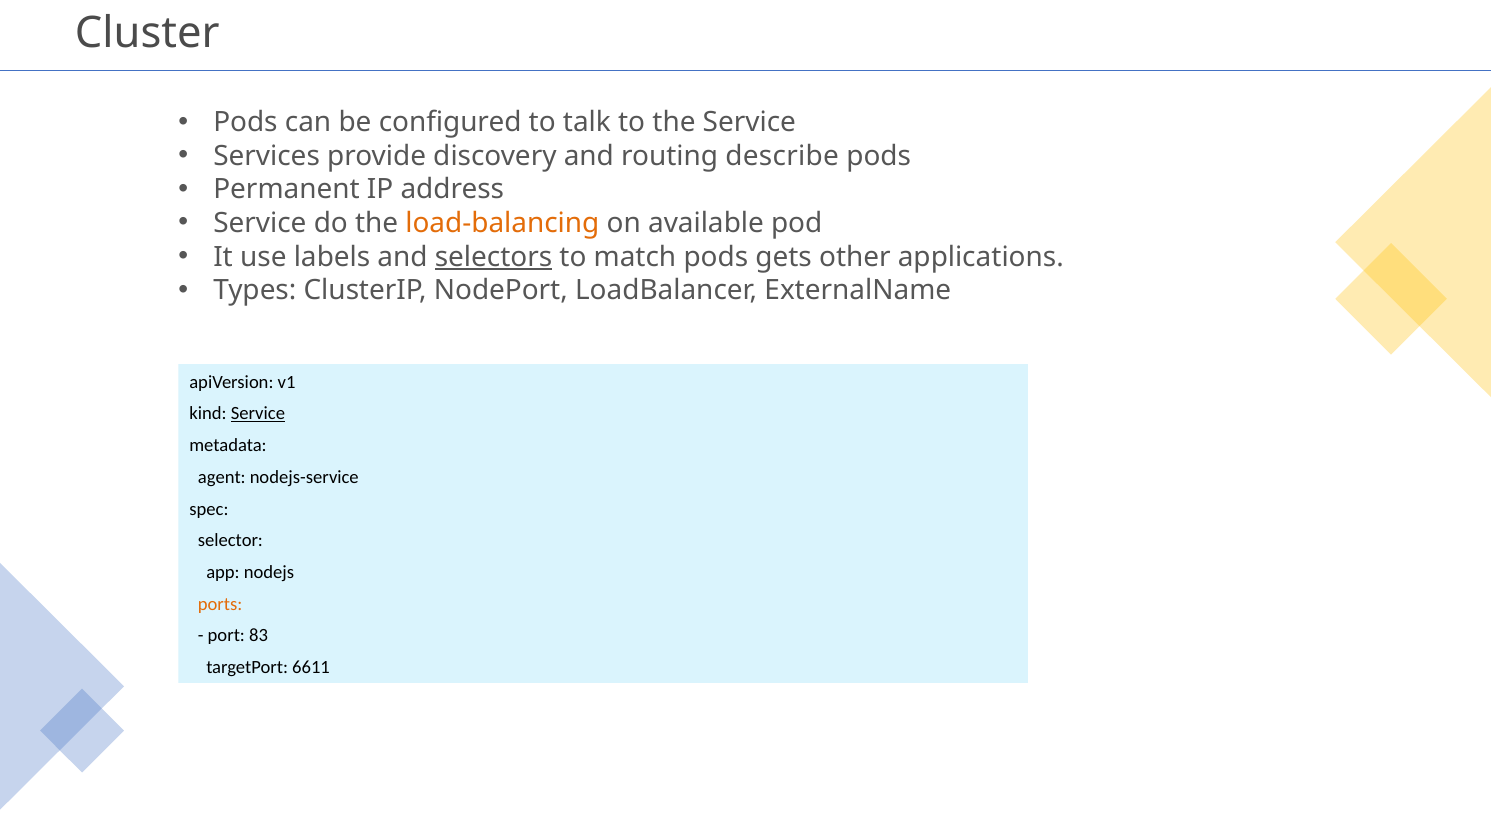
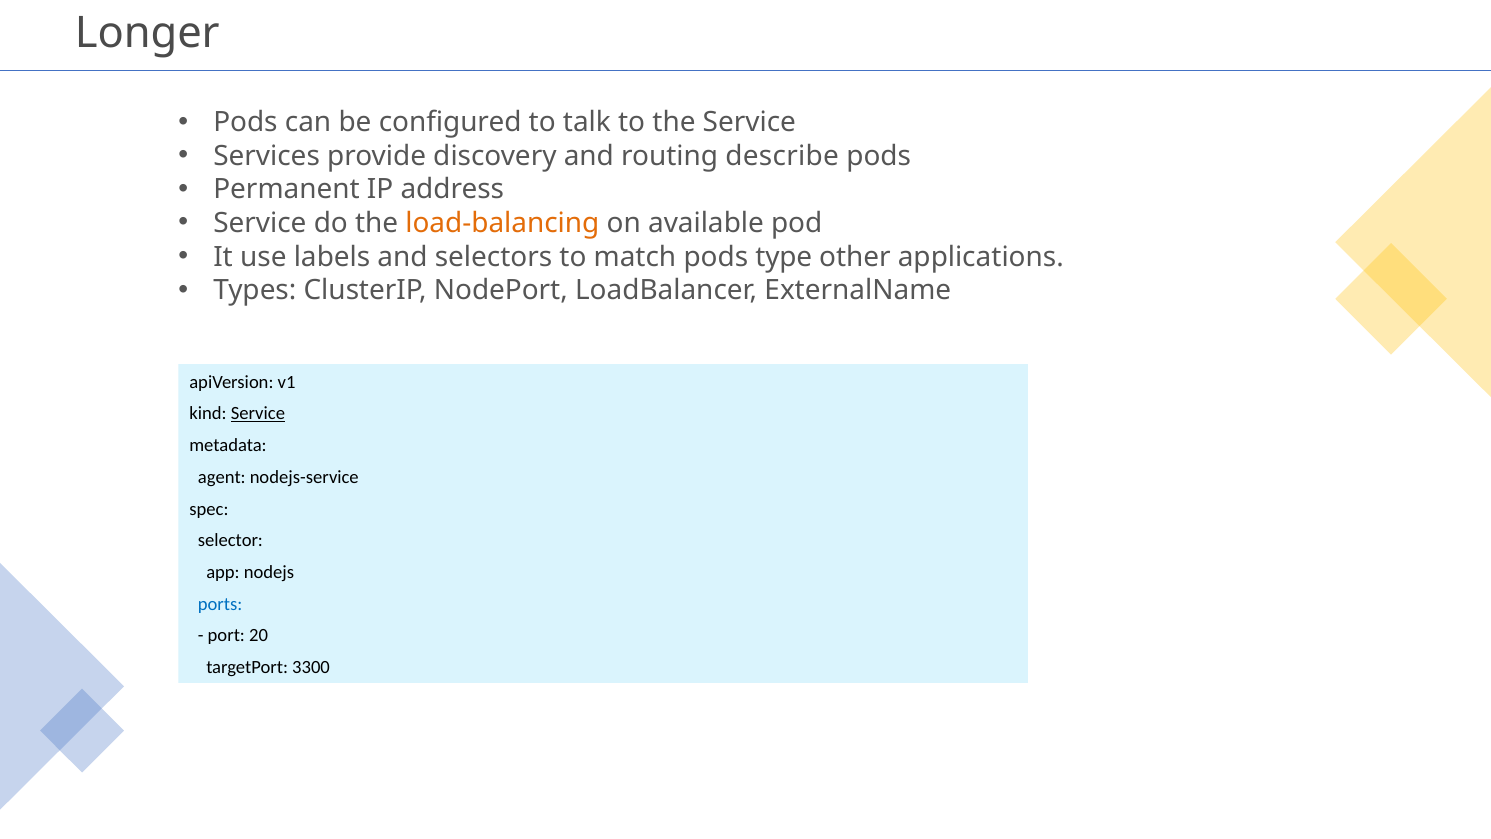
Cluster: Cluster -> Longer
selectors underline: present -> none
gets: gets -> type
ports colour: orange -> blue
83: 83 -> 20
6611: 6611 -> 3300
